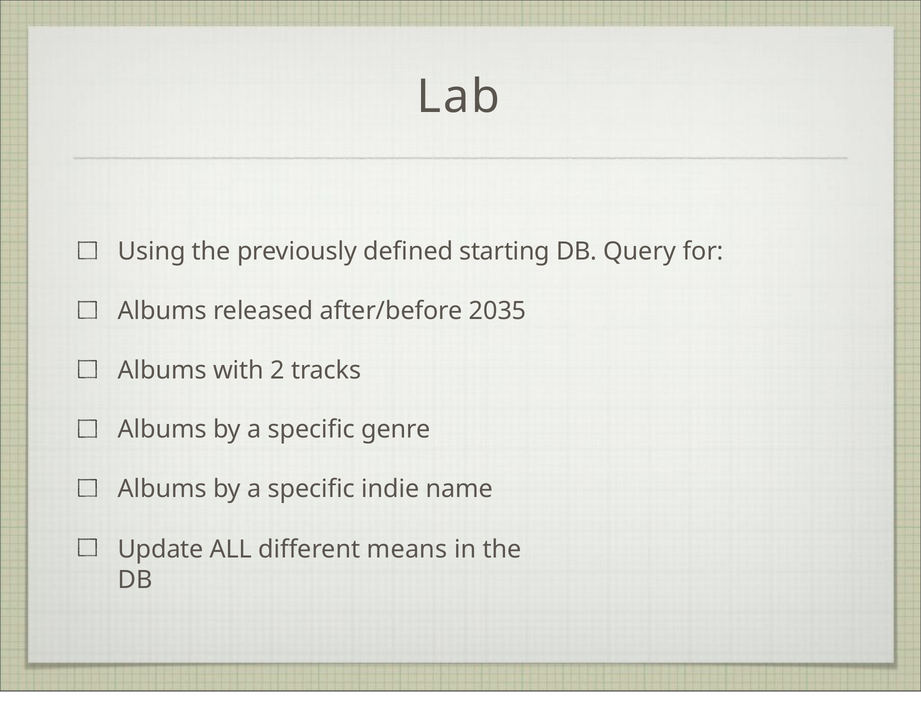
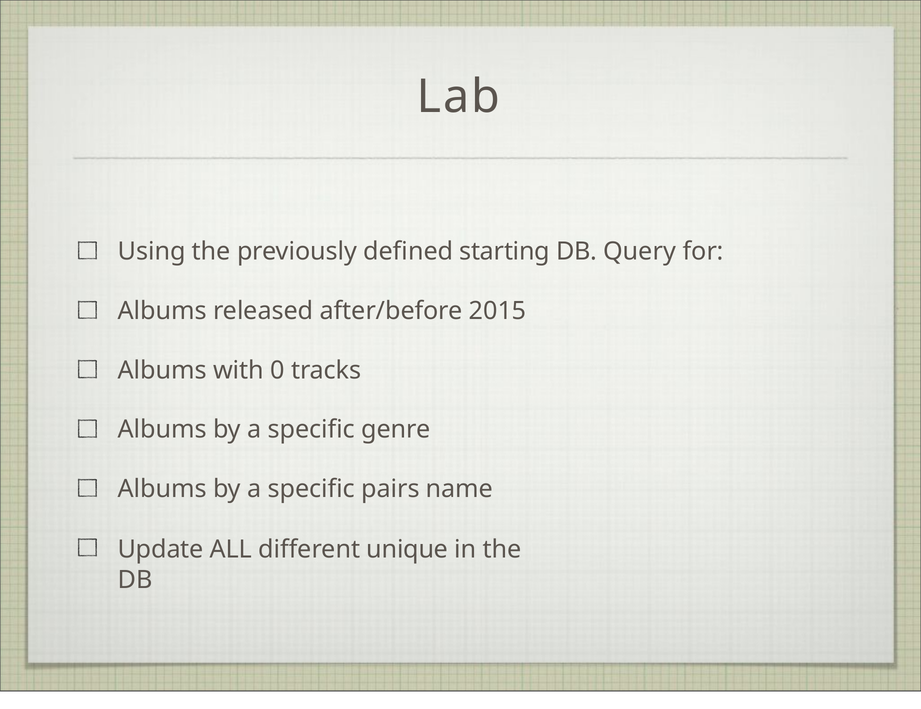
2035: 2035 -> 2015
2: 2 -> 0
indie: indie -> pairs
means: means -> unique
